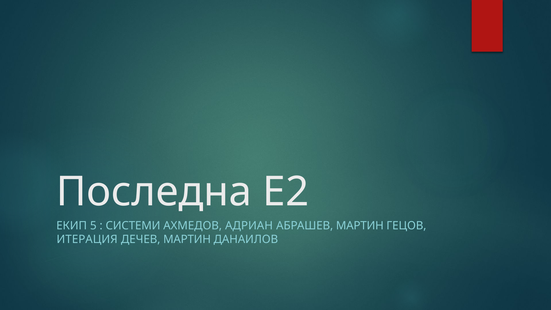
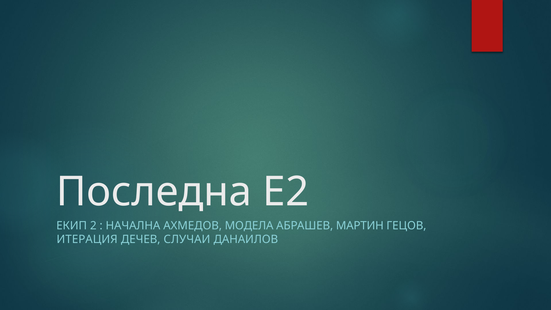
5: 5 -> 2
СИСТЕМИ: СИСТЕМИ -> НАЧАЛНА
АДРИАН: АДРИАН -> МОДЕЛА
ДЕЧЕВ МАРТИН: МАРТИН -> СЛУЧАИ
